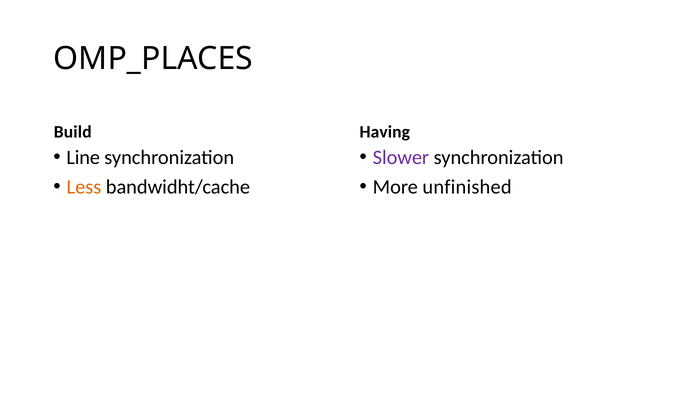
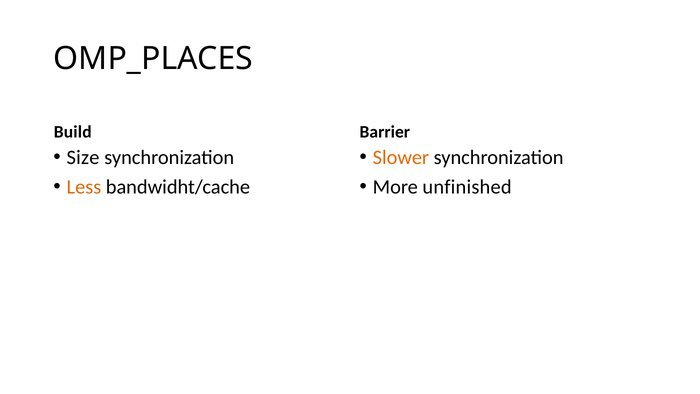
Having: Having -> Barrier
Line: Line -> Size
Slower colour: purple -> orange
